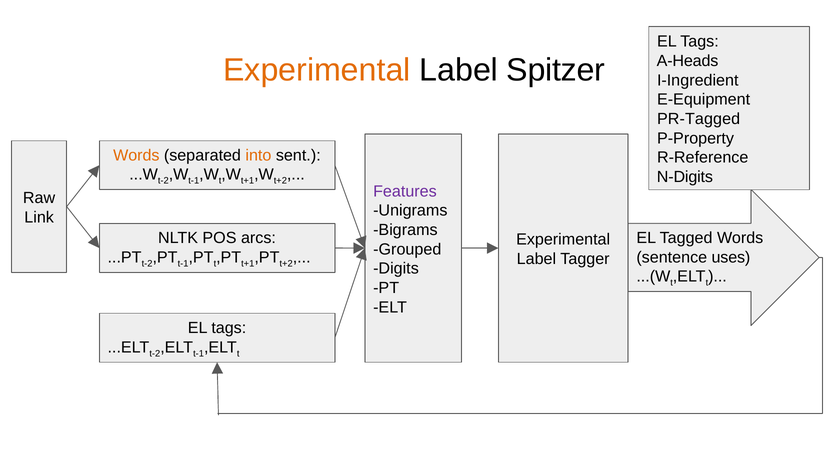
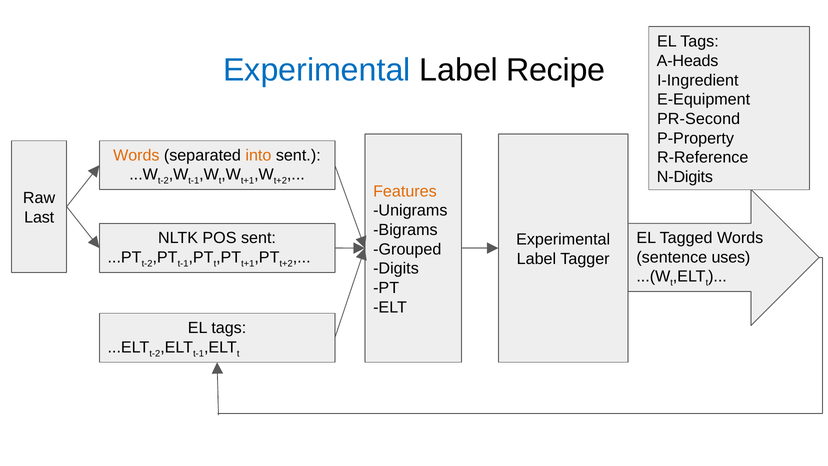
Experimental at (317, 70) colour: orange -> blue
Spitzer: Spitzer -> Recipe
PR-Tagged: PR-Tagged -> PR-Second
Features colour: purple -> orange
Link: Link -> Last
POS arcs: arcs -> sent
